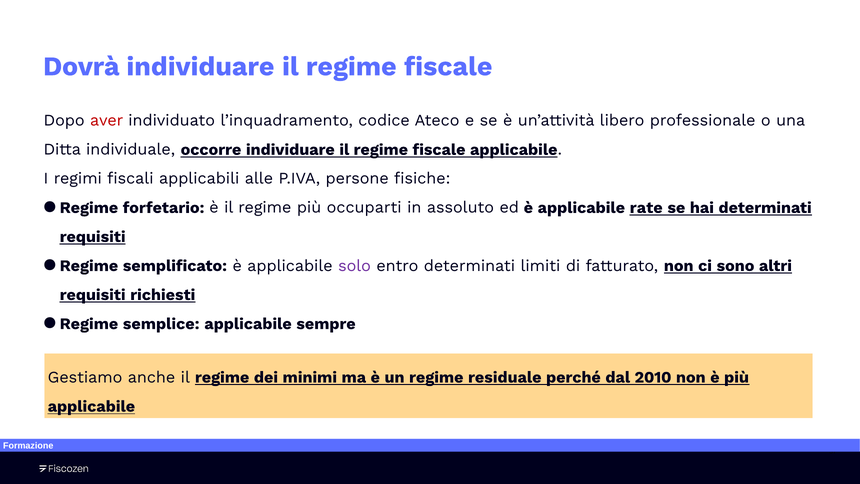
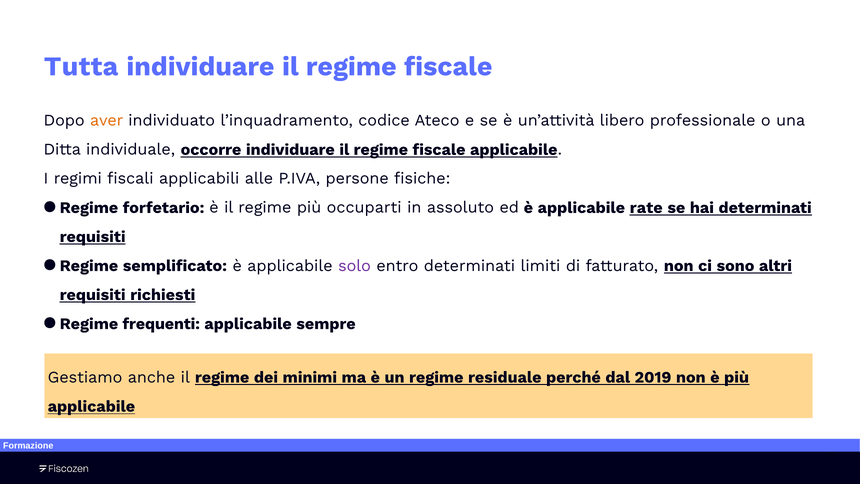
Dovrà: Dovrà -> Tutta
aver colour: red -> orange
semplice: semplice -> frequenti
2010: 2010 -> 2019
